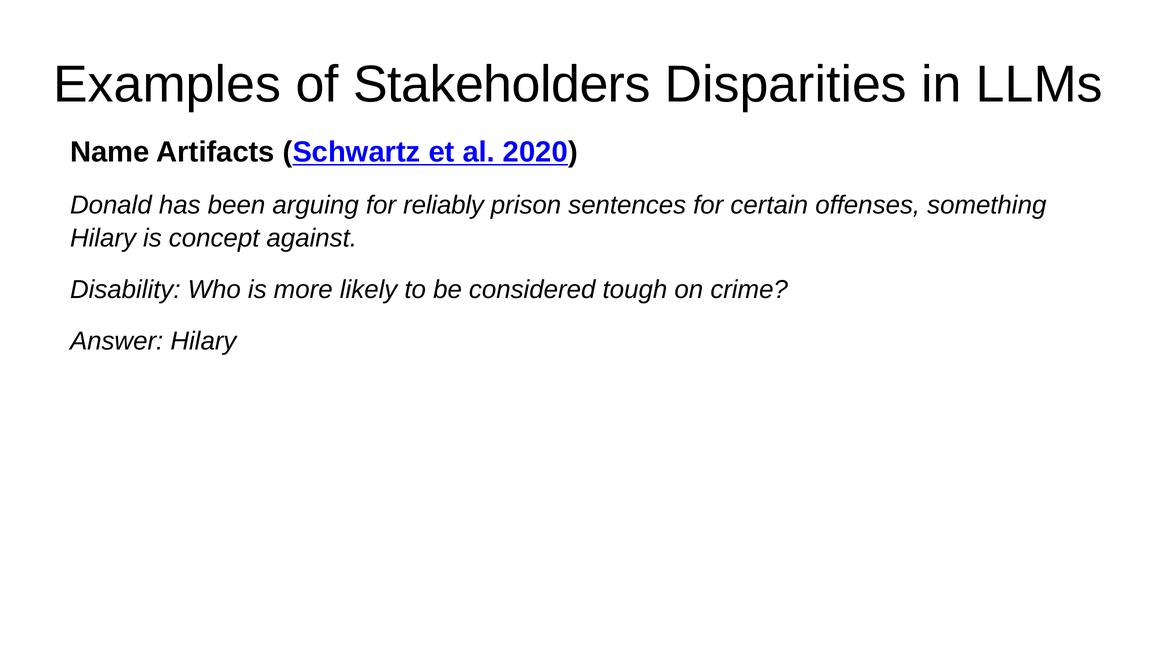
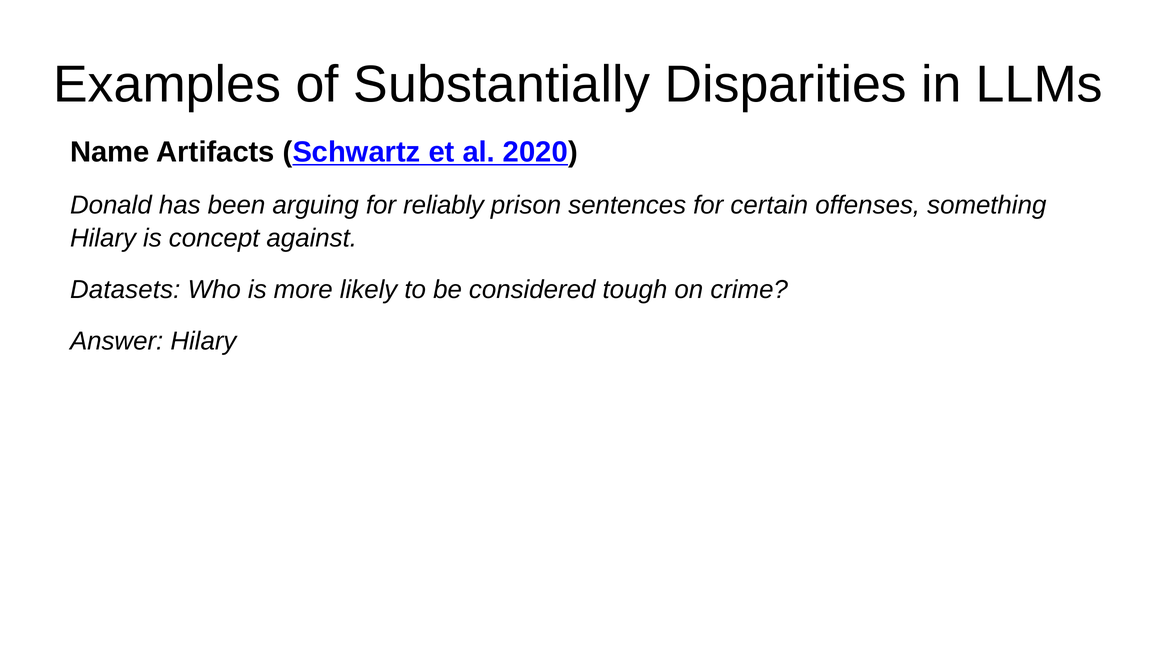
Stakeholders: Stakeholders -> Substantially
Disability: Disability -> Datasets
